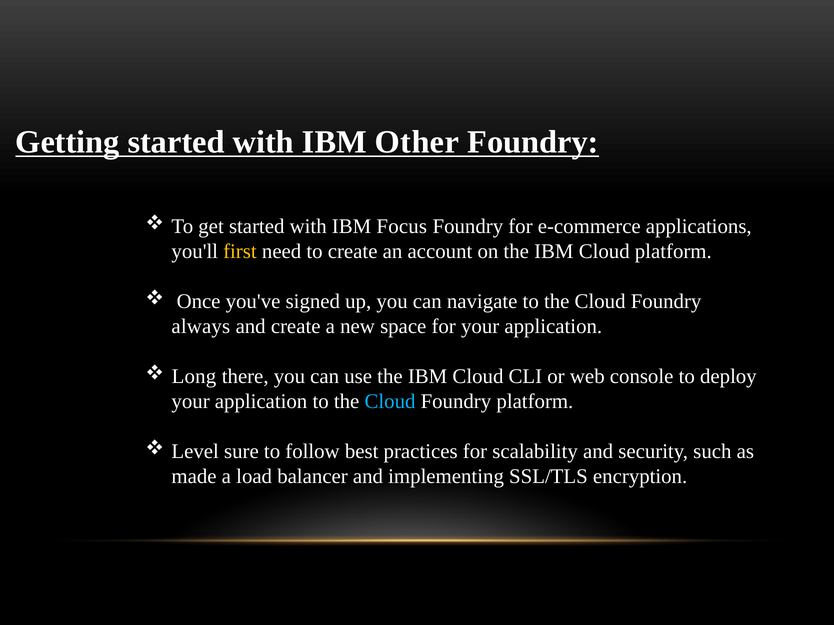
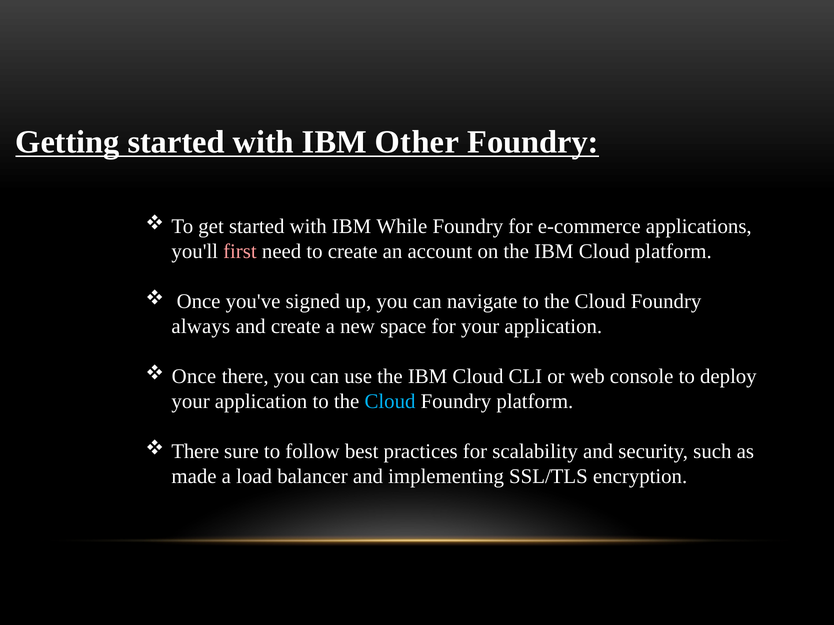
Focus: Focus -> While
first colour: yellow -> pink
Long at (194, 377): Long -> Once
Level at (195, 452): Level -> There
